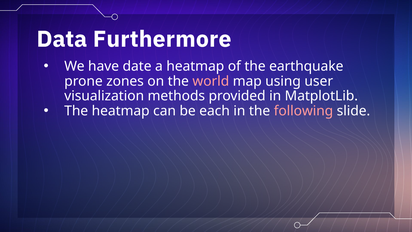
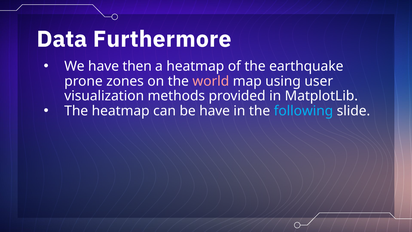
date: date -> then
be each: each -> have
following colour: pink -> light blue
